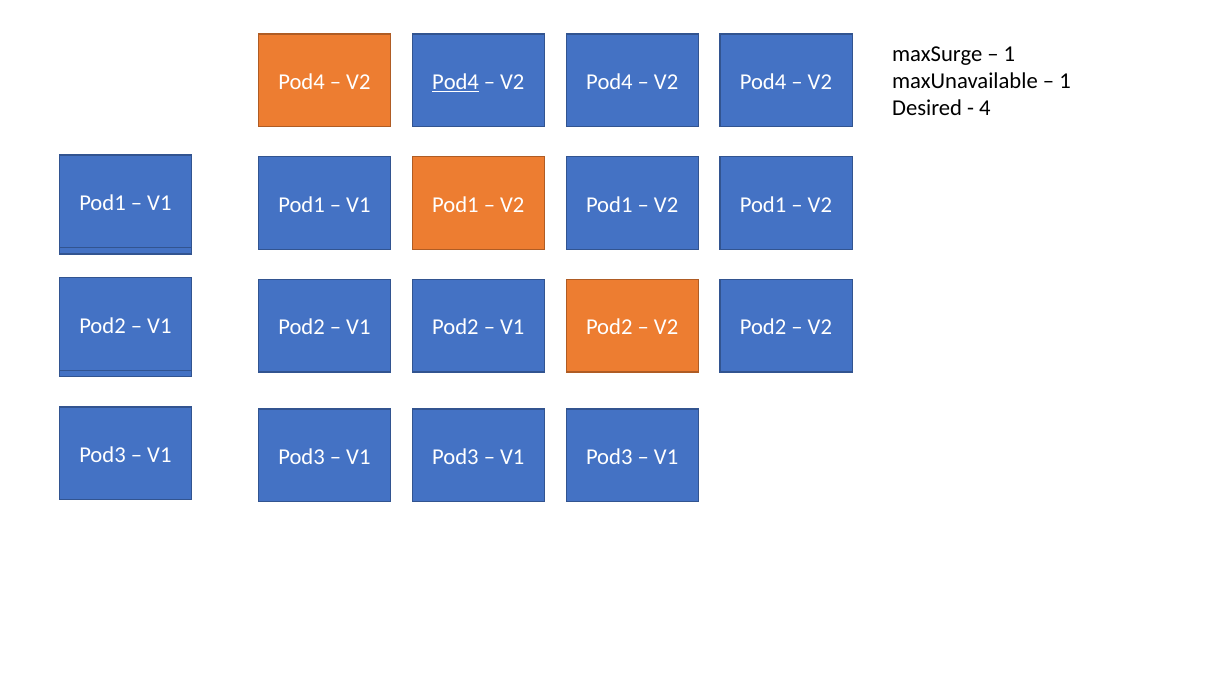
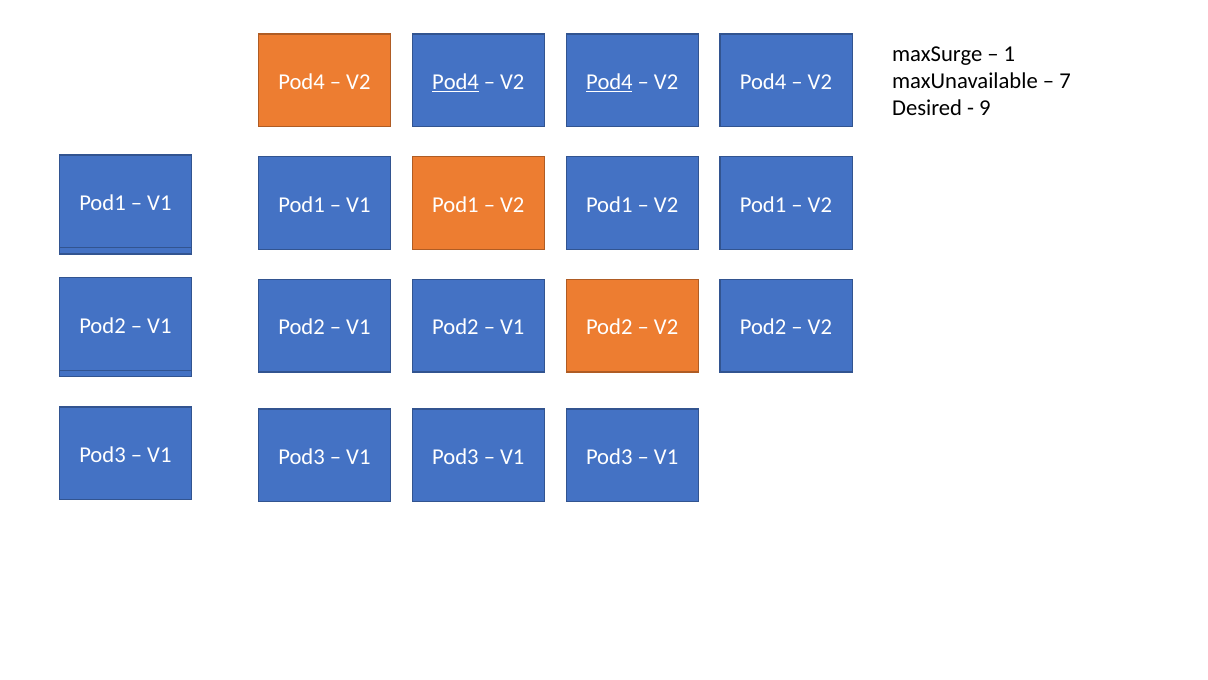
1 at (1065, 81): 1 -> 7
Pod4 at (609, 82) underline: none -> present
4: 4 -> 9
